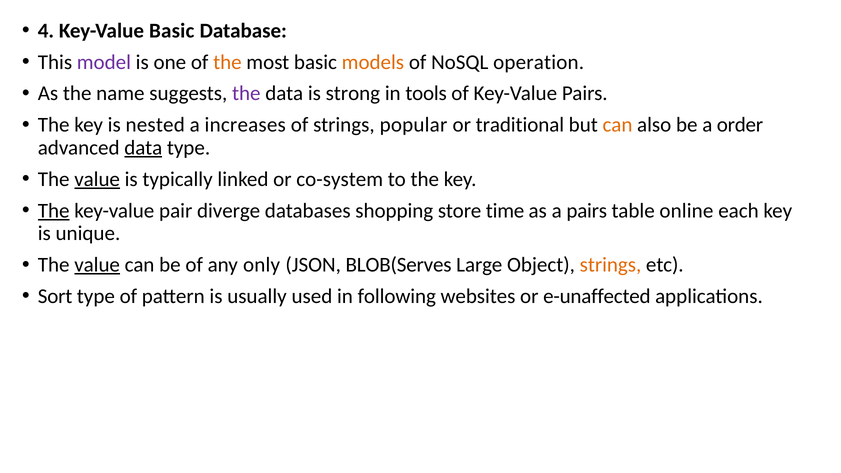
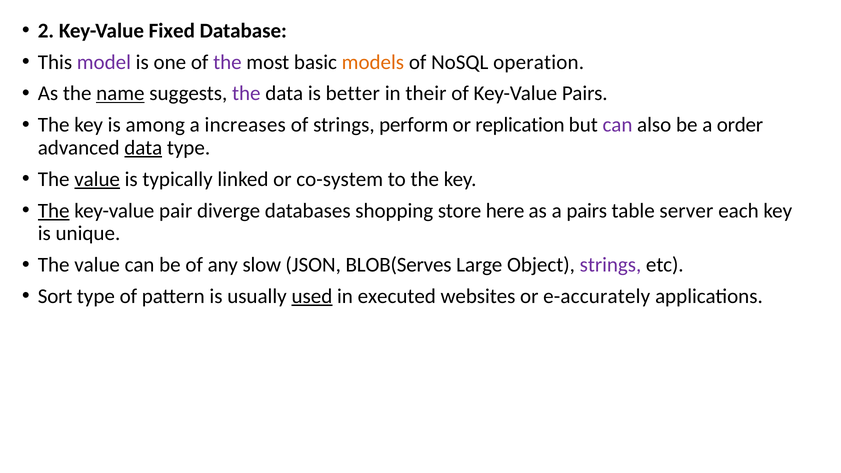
4: 4 -> 2
Key-Value Basic: Basic -> Fixed
the at (227, 62) colour: orange -> purple
name underline: none -> present
strong: strong -> better
tools: tools -> their
nested: nested -> among
popular: popular -> perform
traditional: traditional -> replication
can at (617, 125) colour: orange -> purple
time: time -> here
online: online -> server
value at (97, 265) underline: present -> none
only: only -> slow
strings at (610, 265) colour: orange -> purple
used underline: none -> present
following: following -> executed
e-unaffected: e-unaffected -> e-accurately
